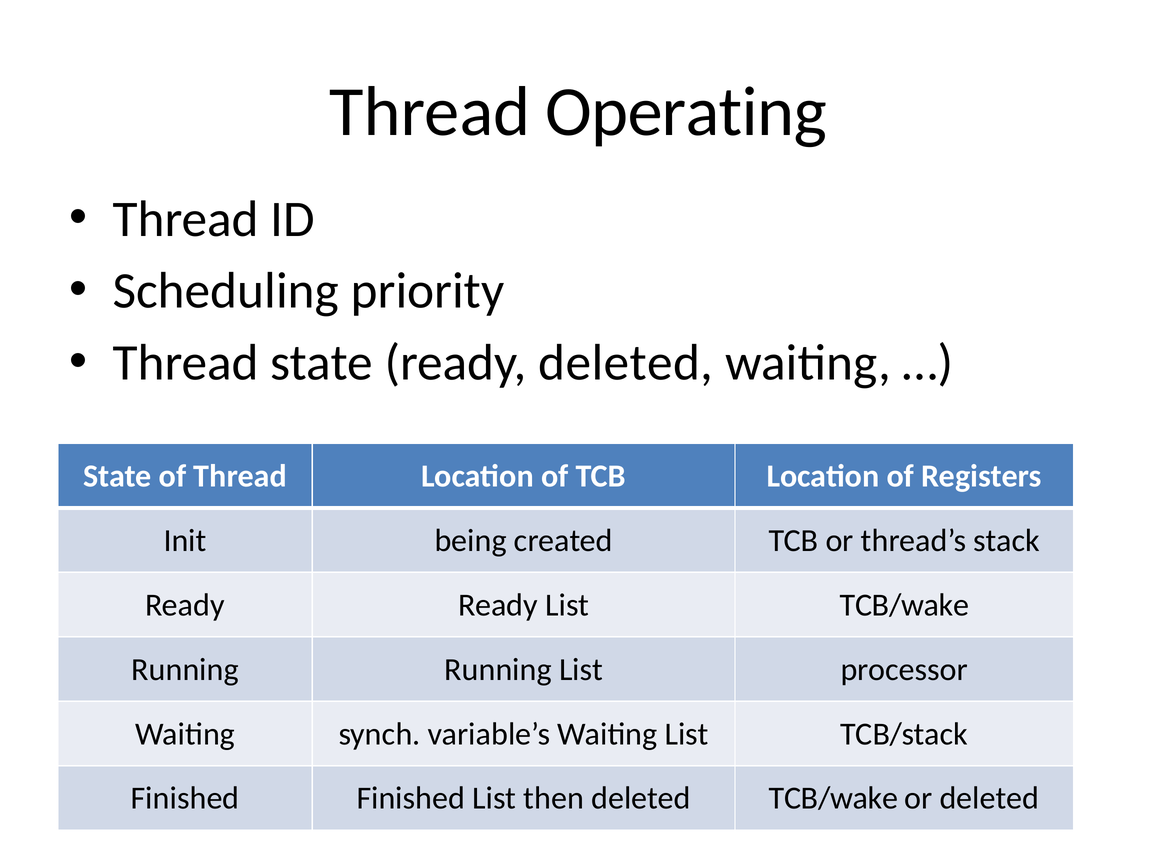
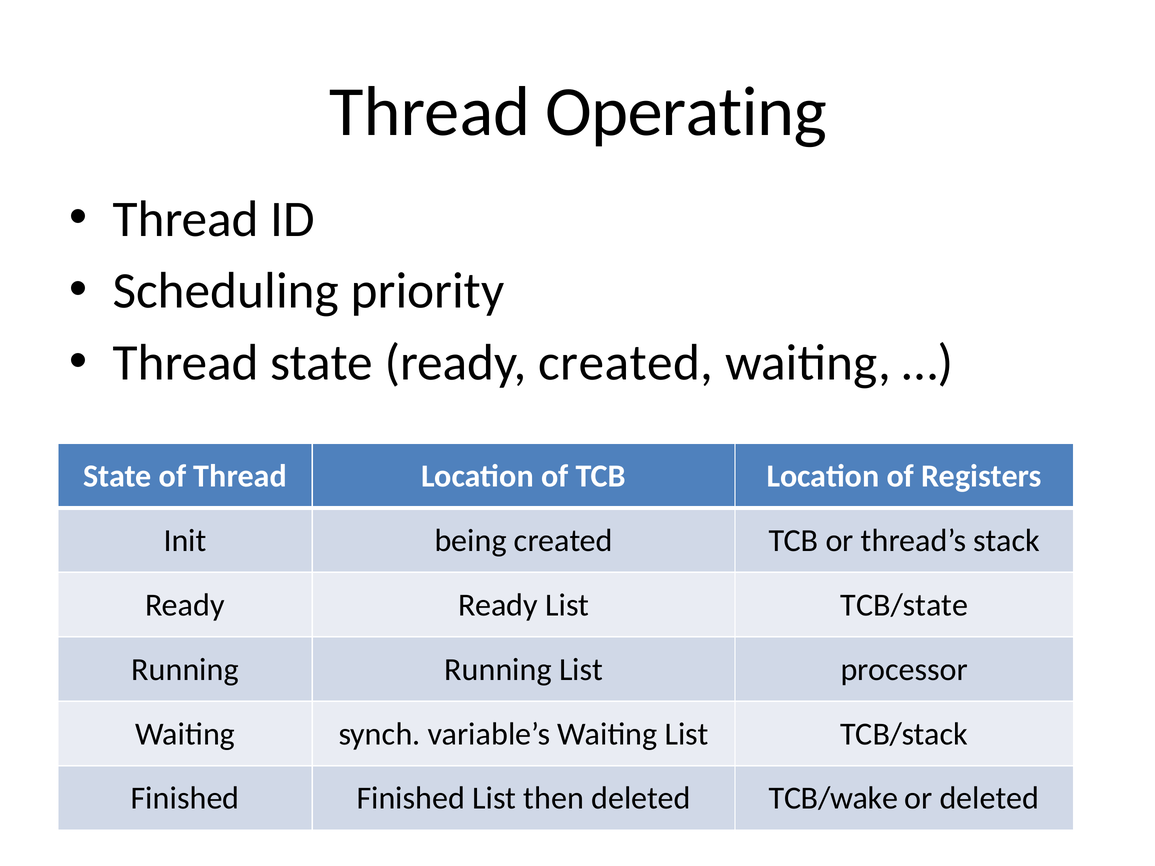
ready deleted: deleted -> created
List TCB/wake: TCB/wake -> TCB/state
